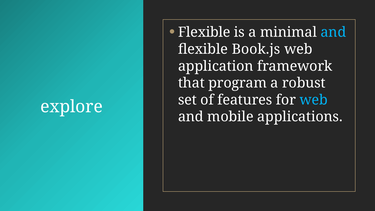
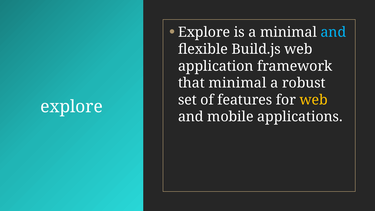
Flexible at (204, 32): Flexible -> Explore
Book.js: Book.js -> Build.js
that program: program -> minimal
web at (314, 100) colour: light blue -> yellow
